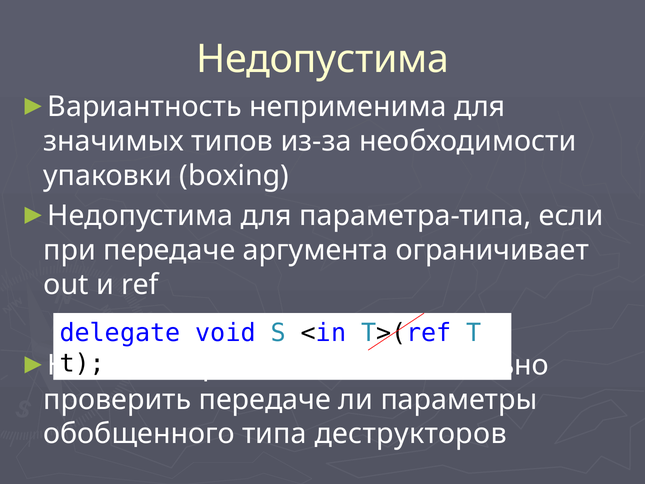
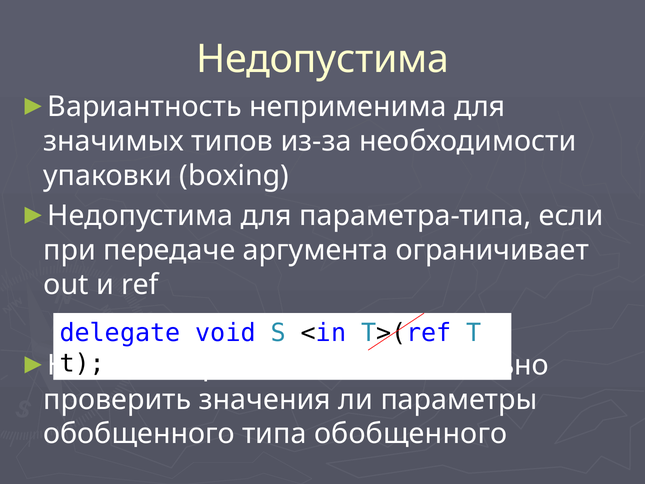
проверить передаче: передаче -> значения
типа деструкторов: деструкторов -> обобщенного
